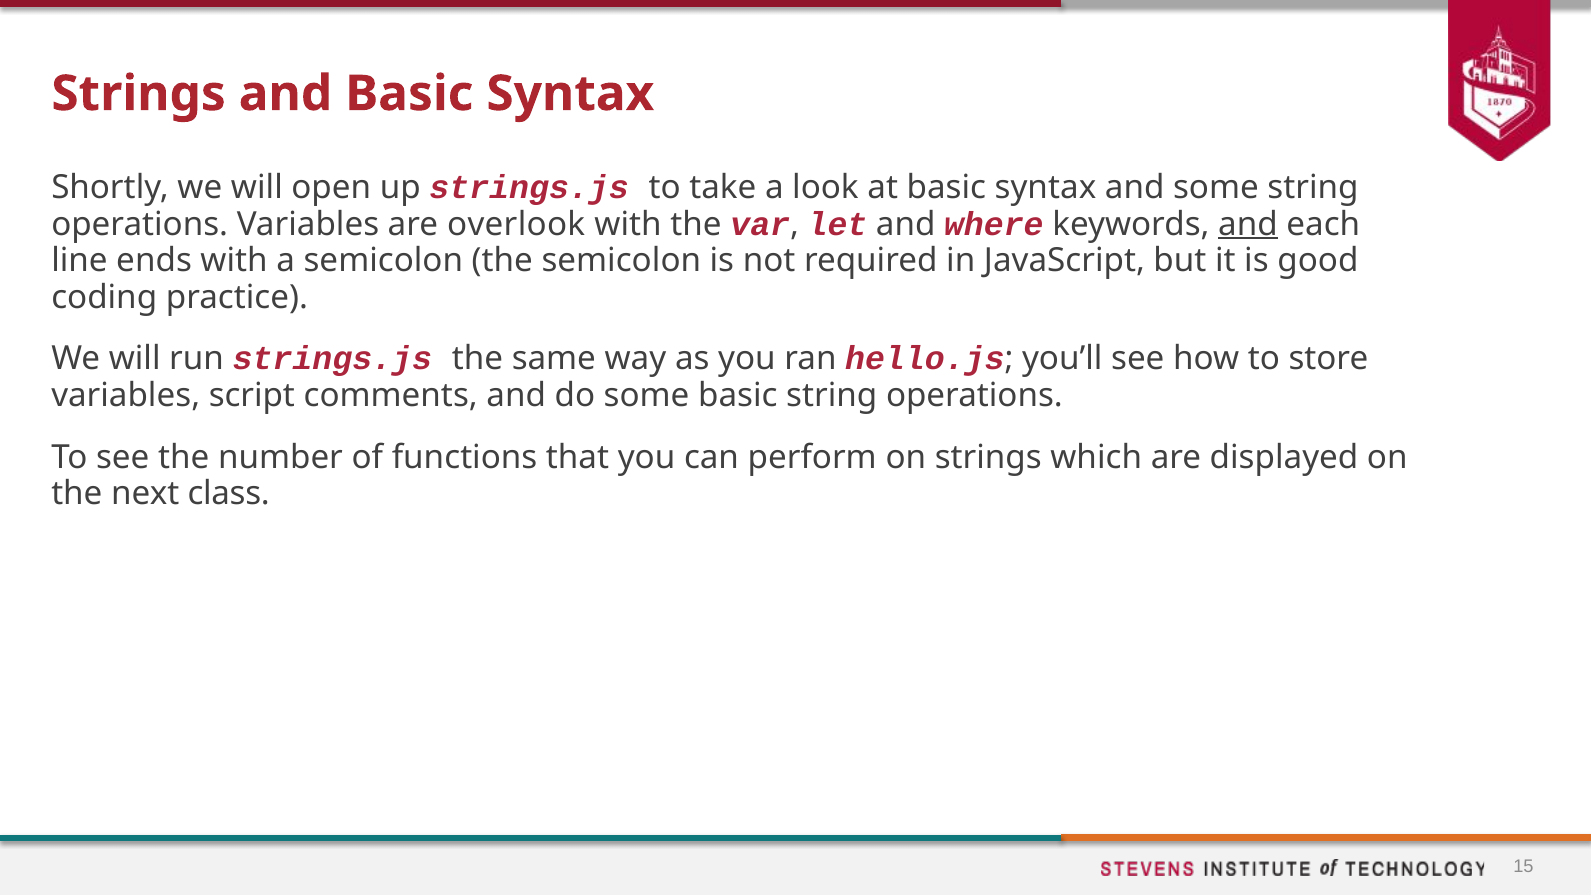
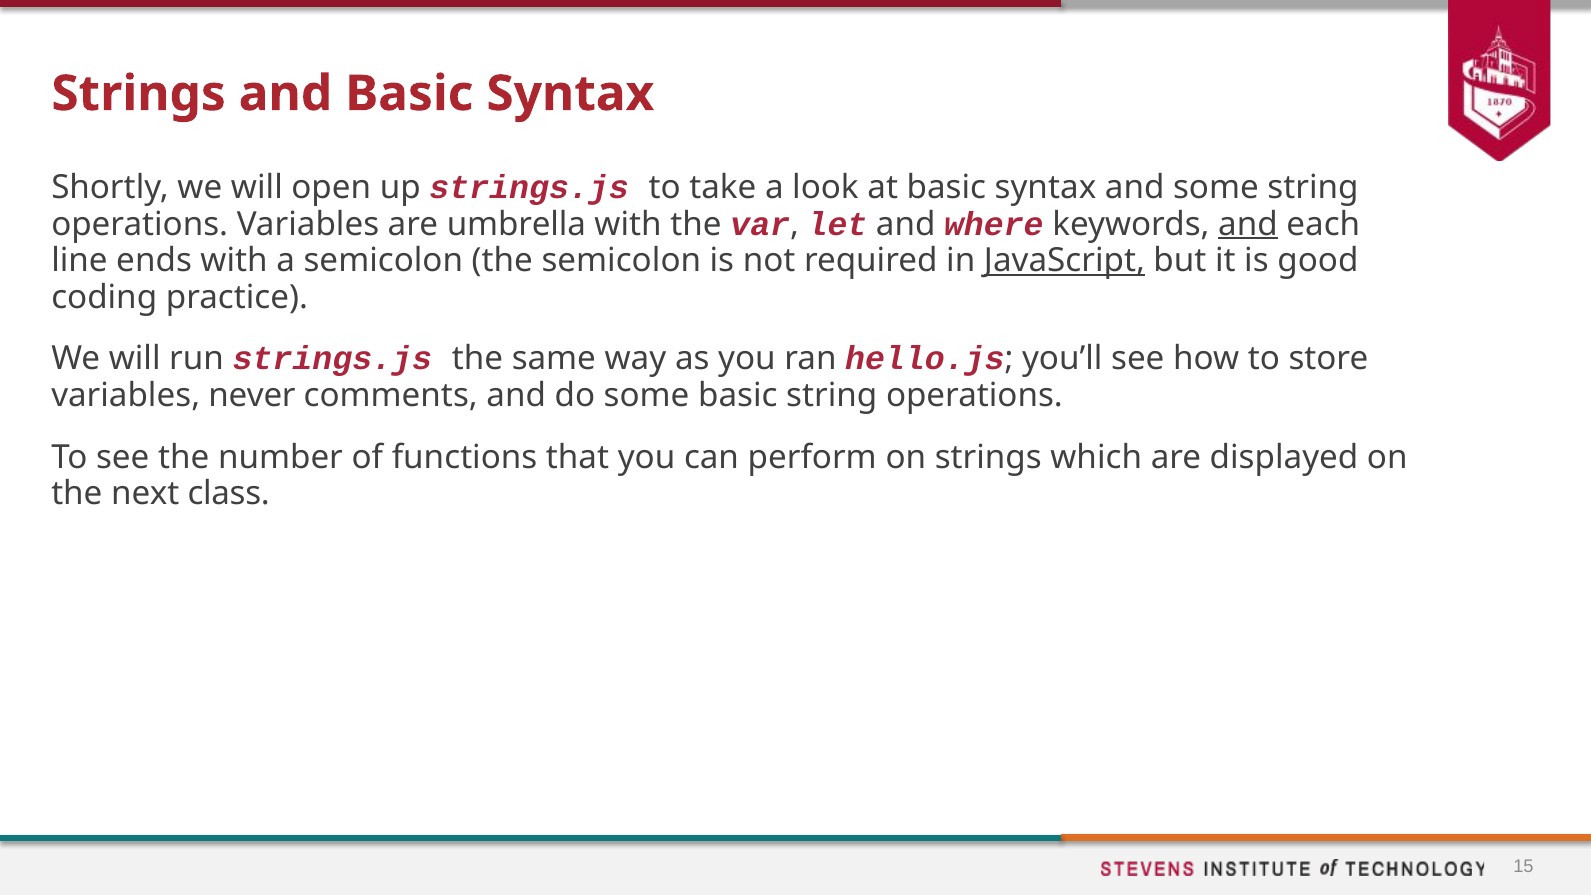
overlook: overlook -> umbrella
JavaScript underline: none -> present
script: script -> never
